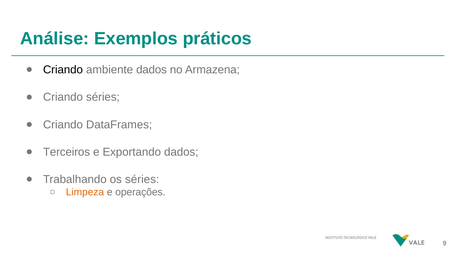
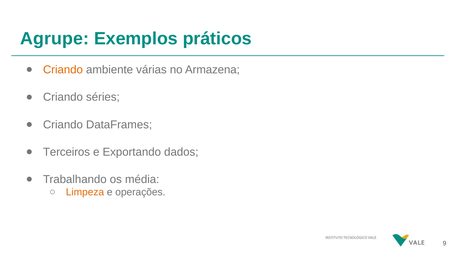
Análise: Análise -> Agrupe
Criando at (63, 70) colour: black -> orange
ambiente dados: dados -> várias
os séries: séries -> média
